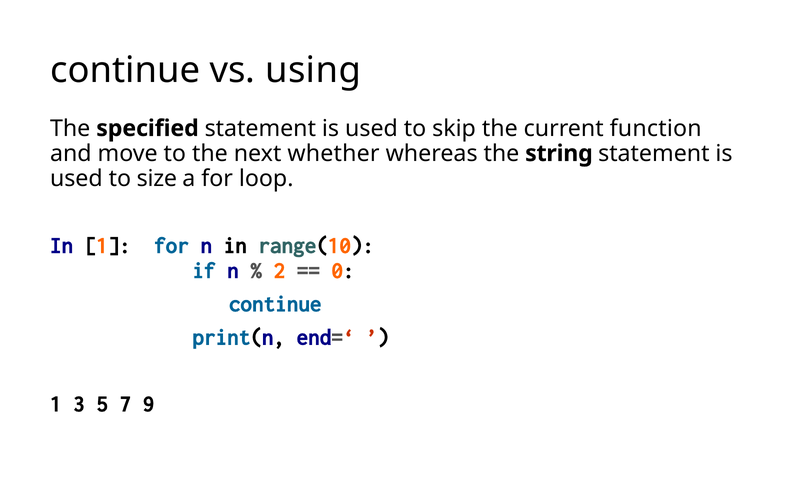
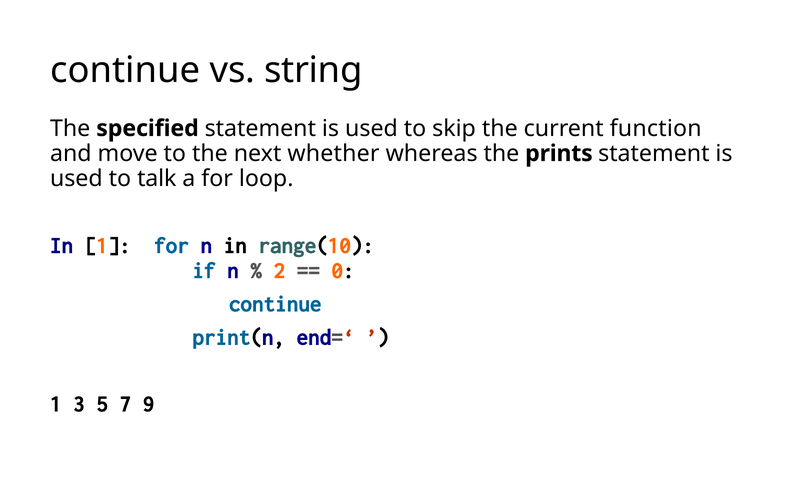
using: using -> string
string: string -> prints
size: size -> talk
